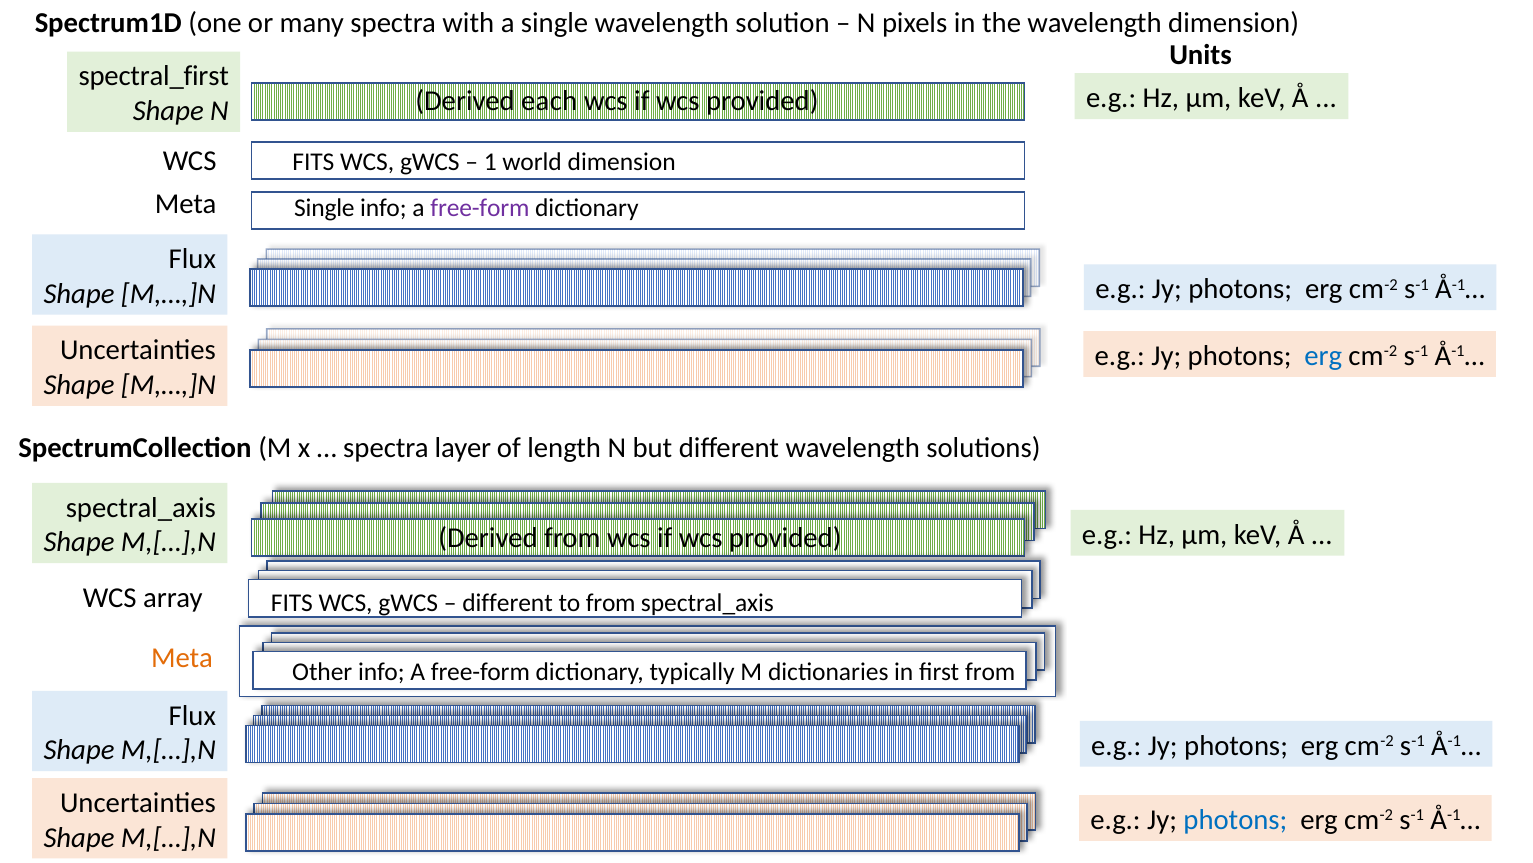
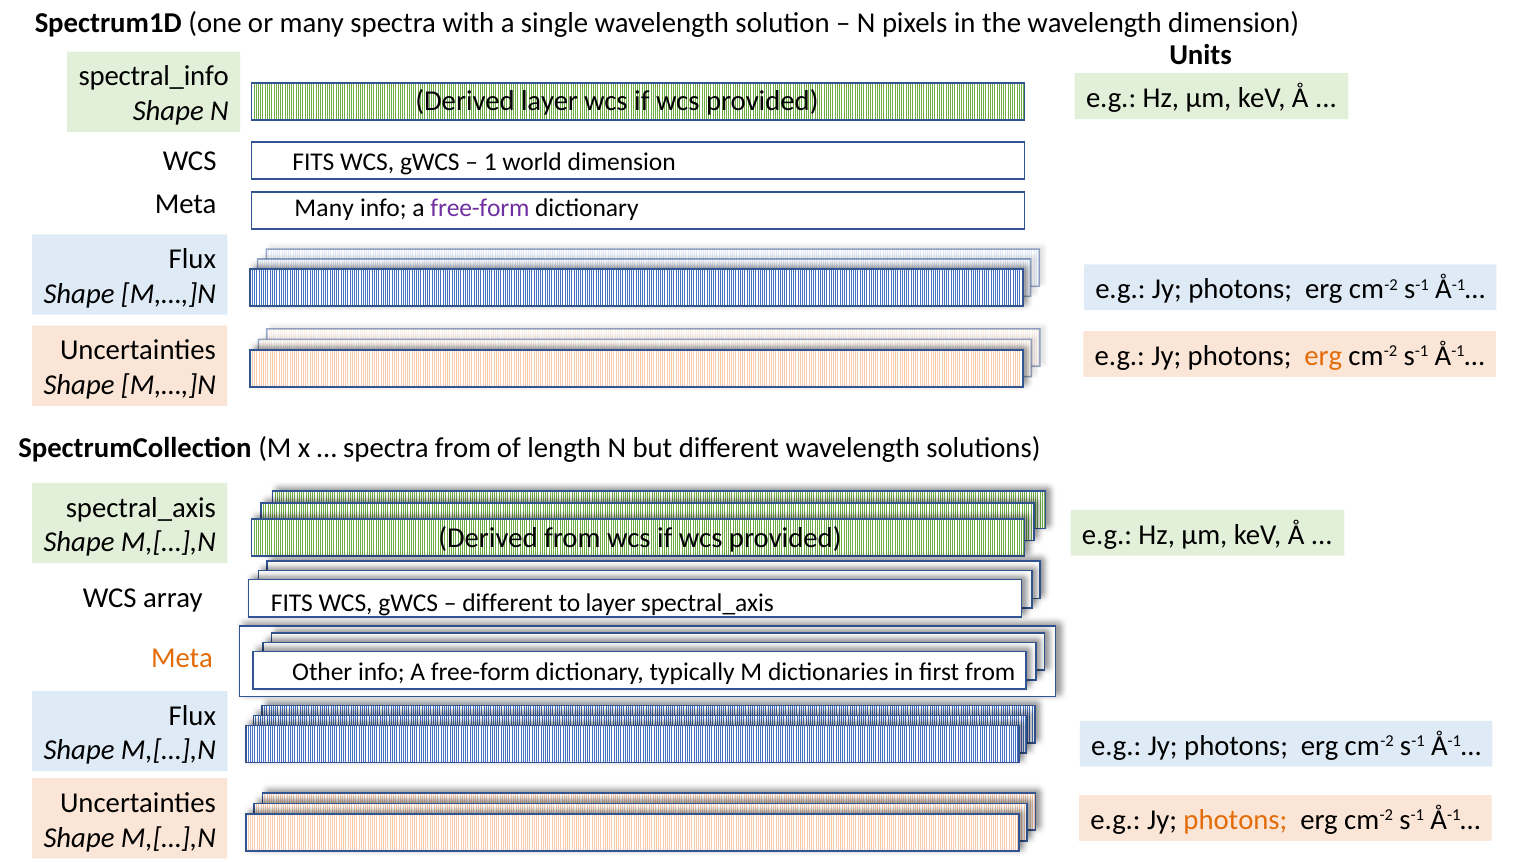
spectral_first: spectral_first -> spectral_info
Derived each: each -> layer
Meta Single: Single -> Many
erg at (1323, 356) colour: blue -> orange
spectra layer: layer -> from
to from: from -> layer
photons at (1235, 819) colour: blue -> orange
